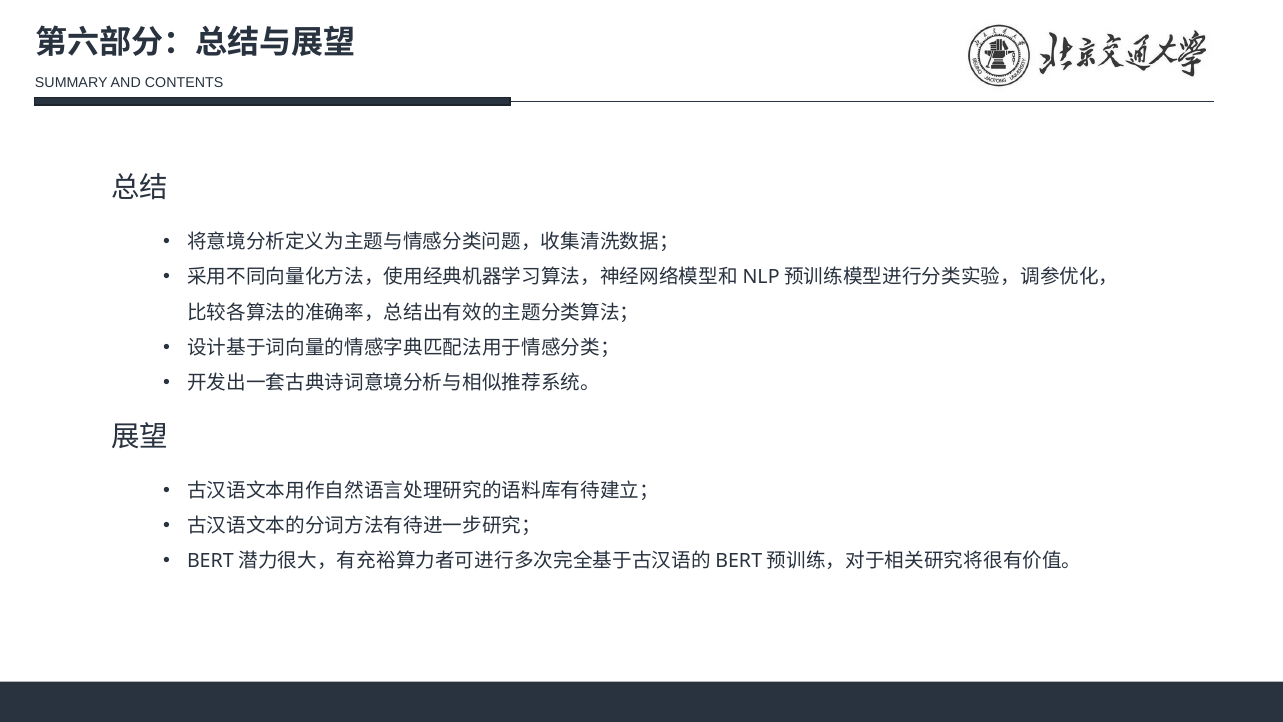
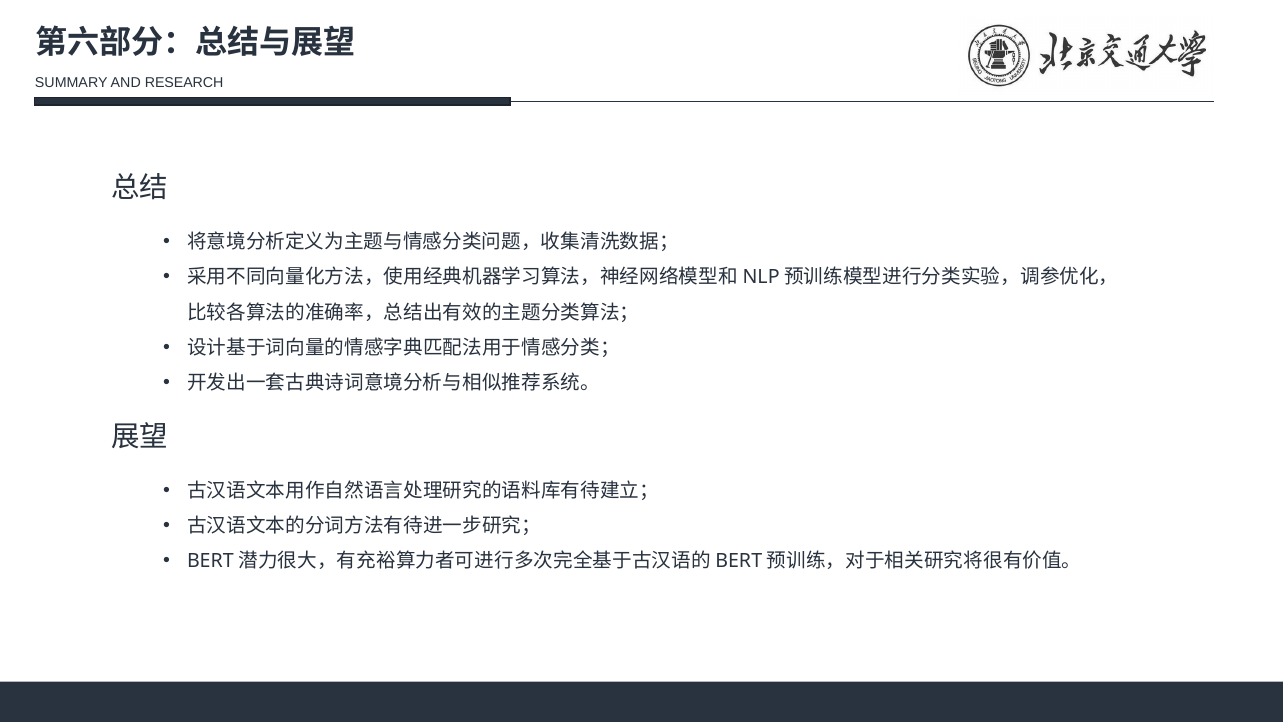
CONTENTS: CONTENTS -> RESEARCH
